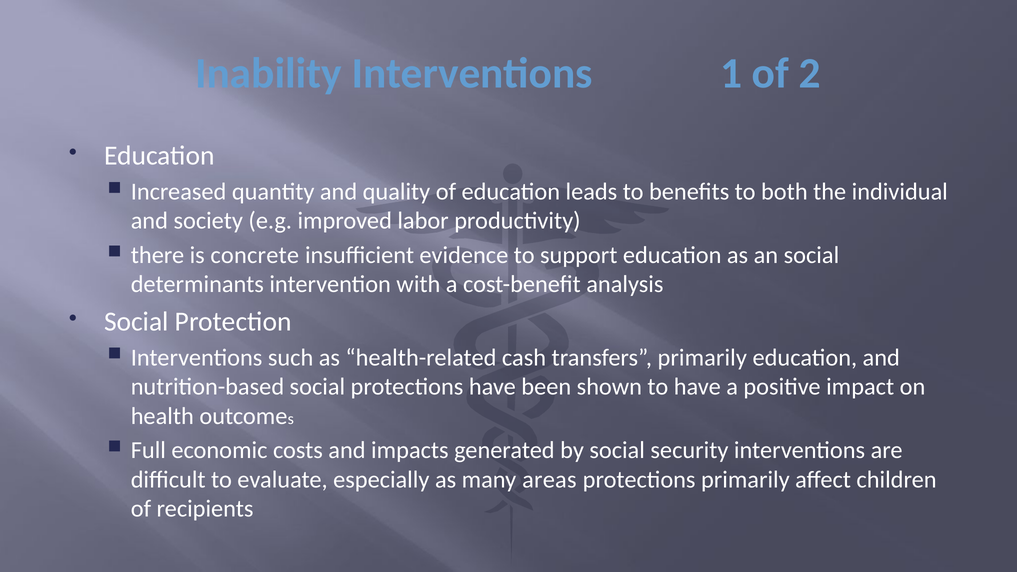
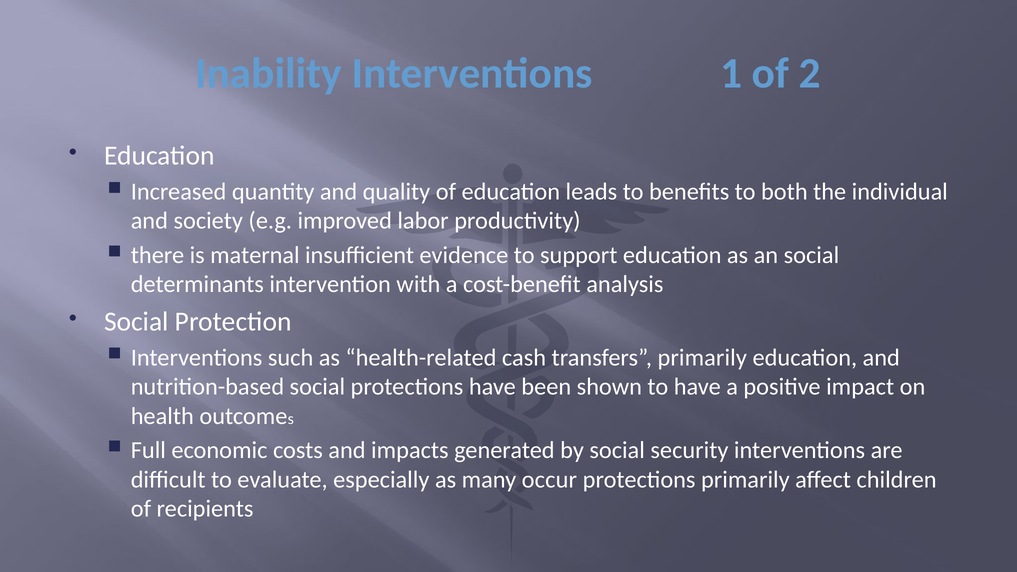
concrete: concrete -> maternal
areas: areas -> occur
